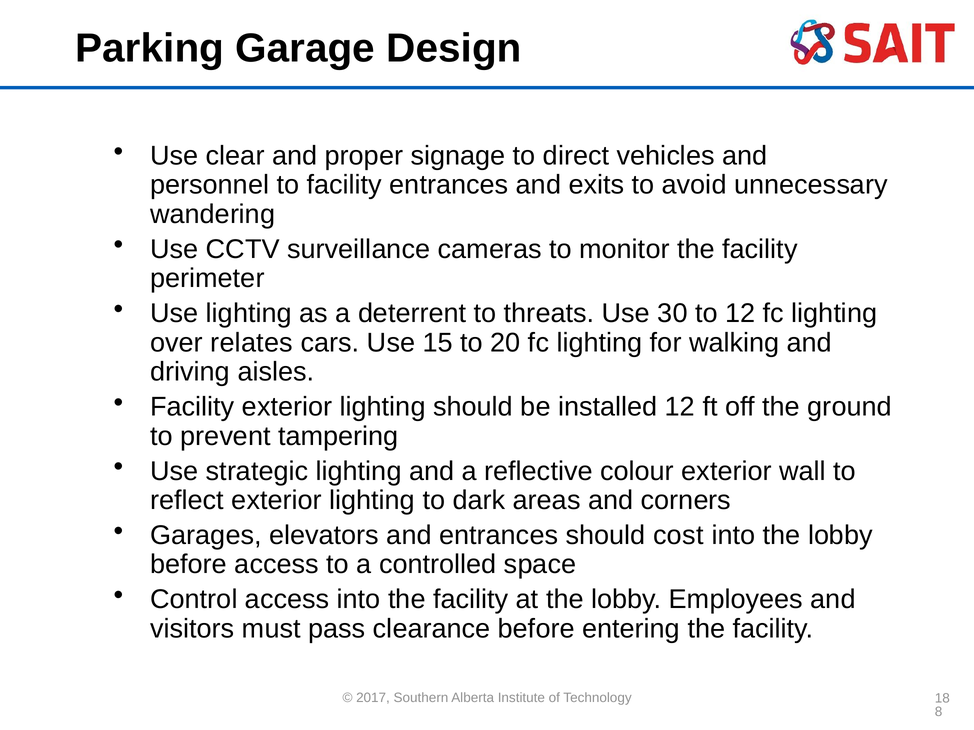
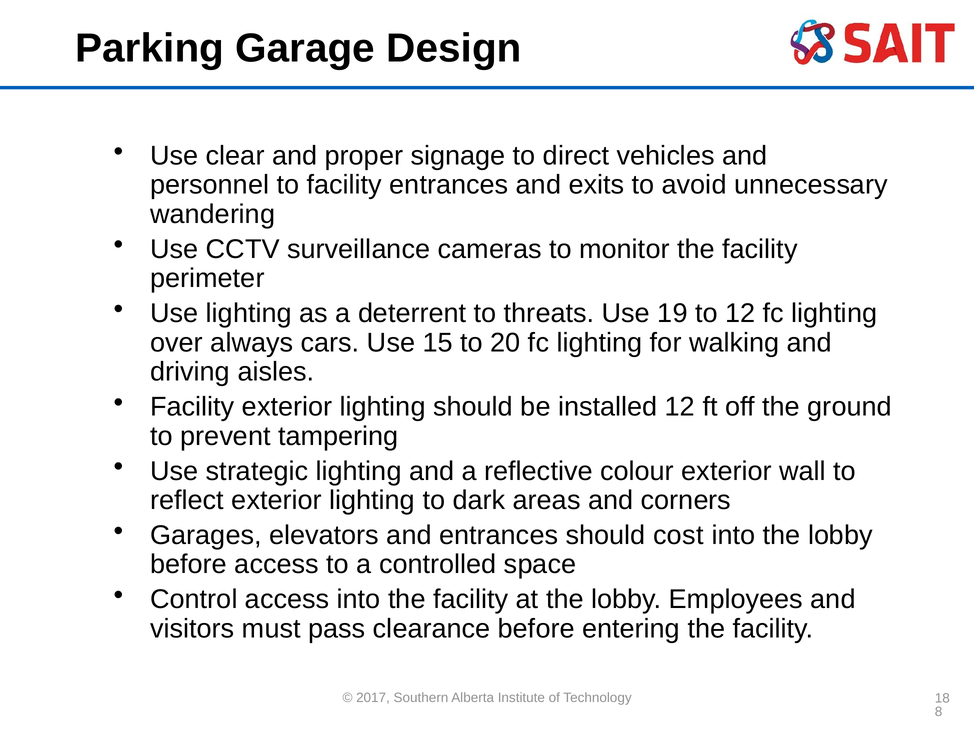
30: 30 -> 19
relates: relates -> always
